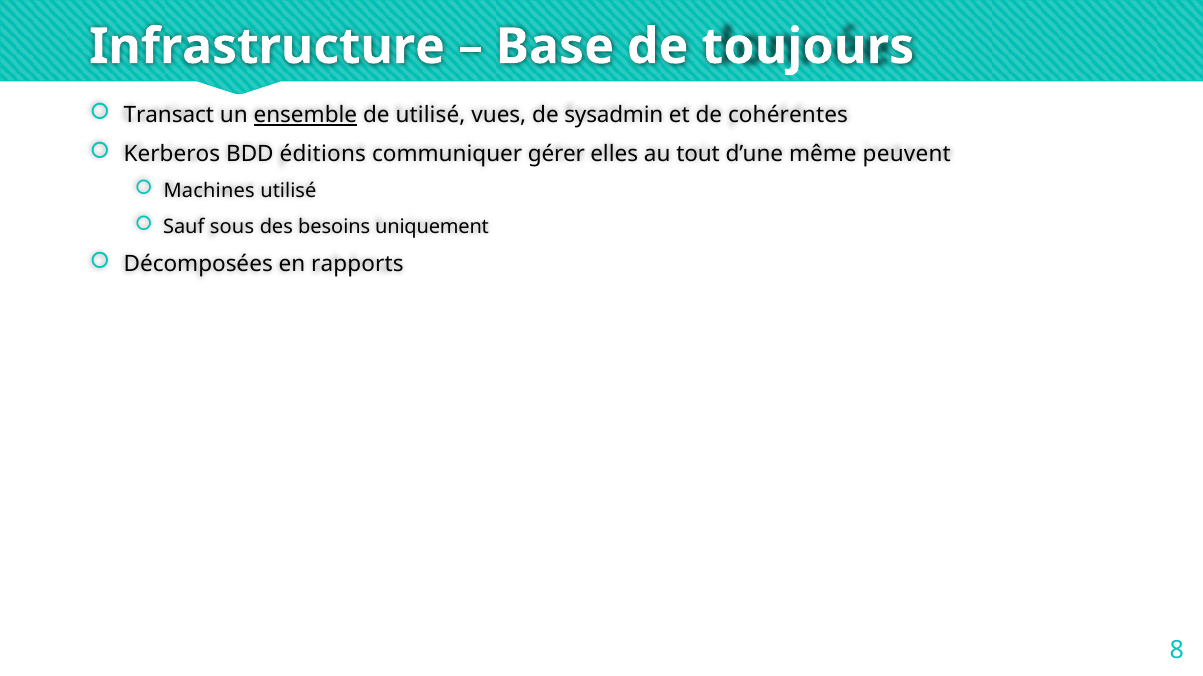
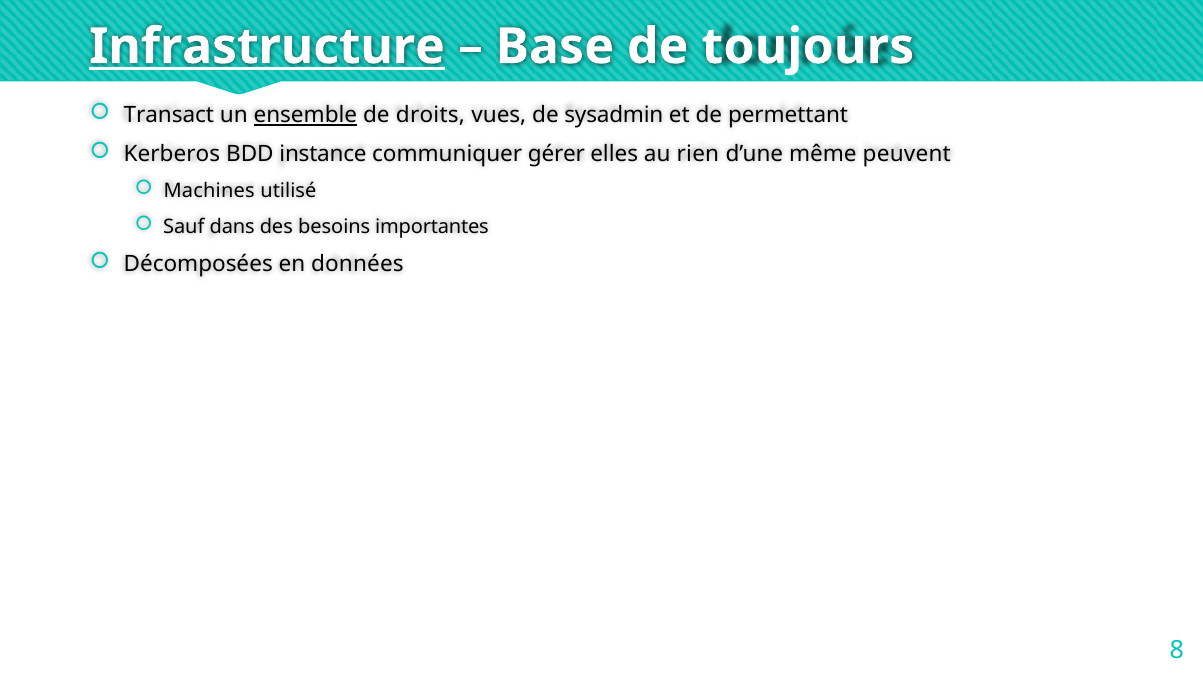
Infrastructure underline: none -> present
de utilisé: utilisé -> droits
cohérentes: cohérentes -> permettant
éditions: éditions -> instance
tout: tout -> rien
sous: sous -> dans
uniquement: uniquement -> importantes
rapports: rapports -> données
